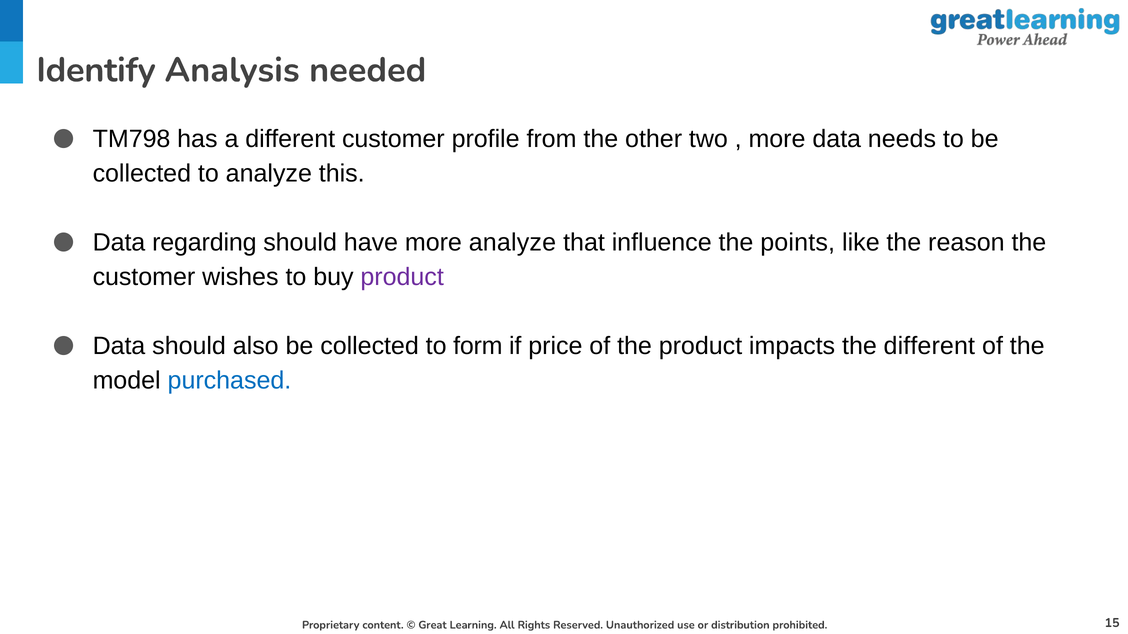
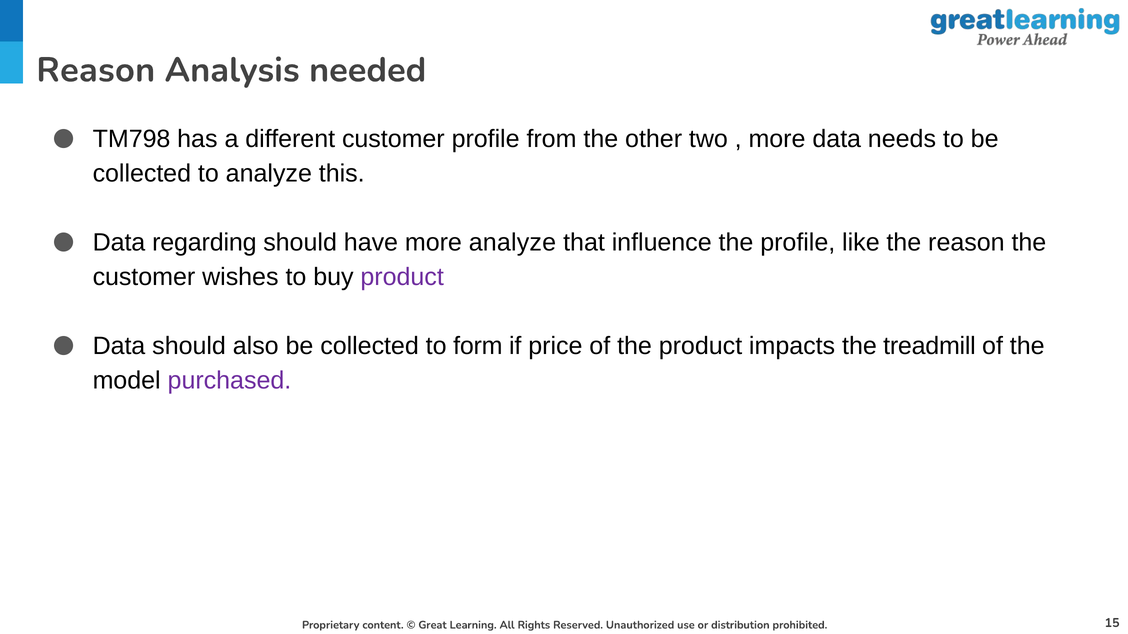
Identify at (96, 70): Identify -> Reason
the points: points -> profile
the different: different -> treadmill
purchased colour: blue -> purple
